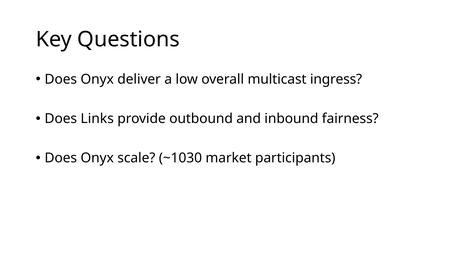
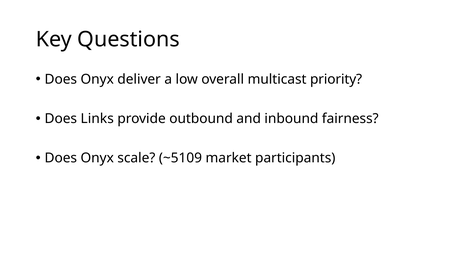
ingress: ingress -> priority
~1030: ~1030 -> ~5109
